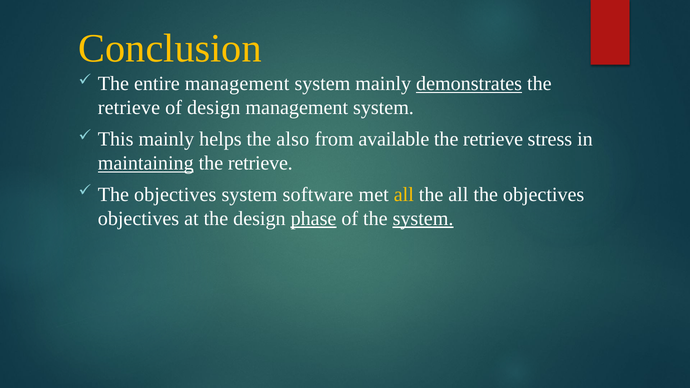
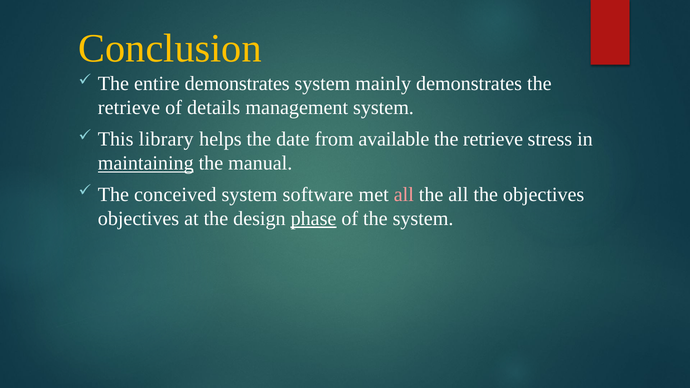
entire management: management -> demonstrates
demonstrates at (469, 84) underline: present -> none
of design: design -> details
This mainly: mainly -> library
also: also -> date
retrieve at (260, 163): retrieve -> manual
objectives at (175, 195): objectives -> conceived
all at (404, 195) colour: yellow -> pink
system at (423, 219) underline: present -> none
